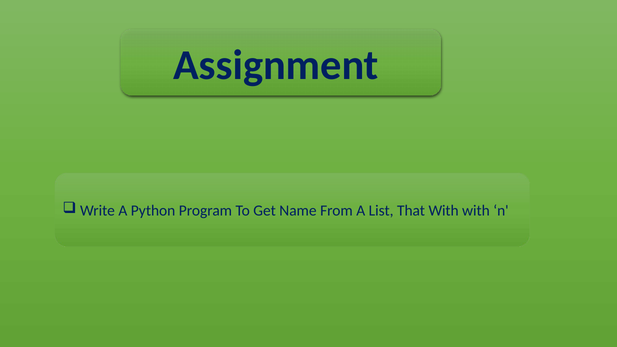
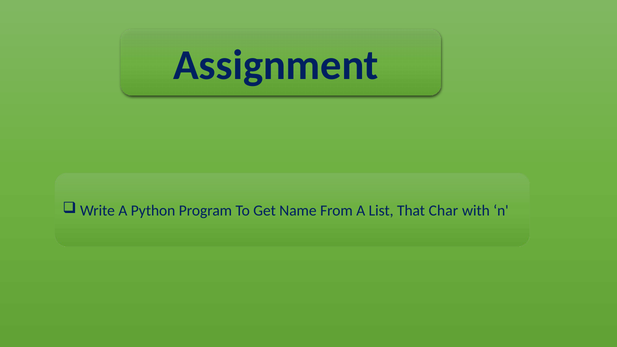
That With: With -> Char
